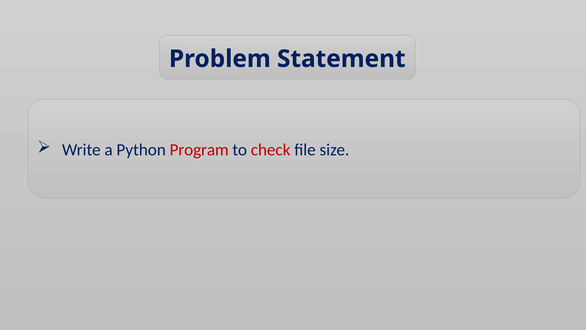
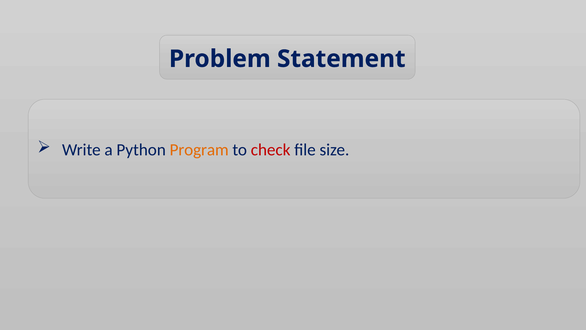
Program colour: red -> orange
